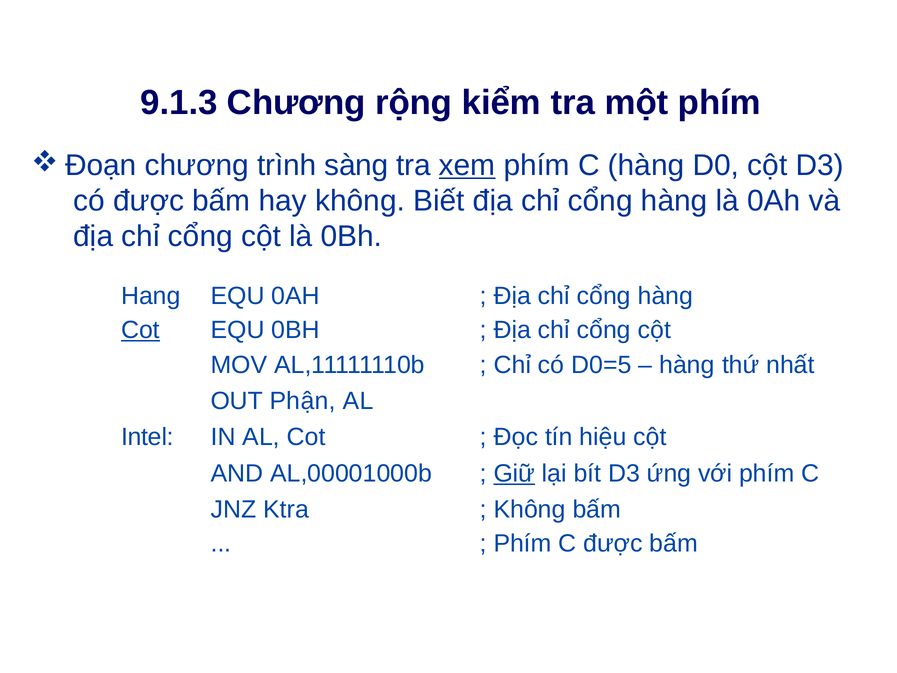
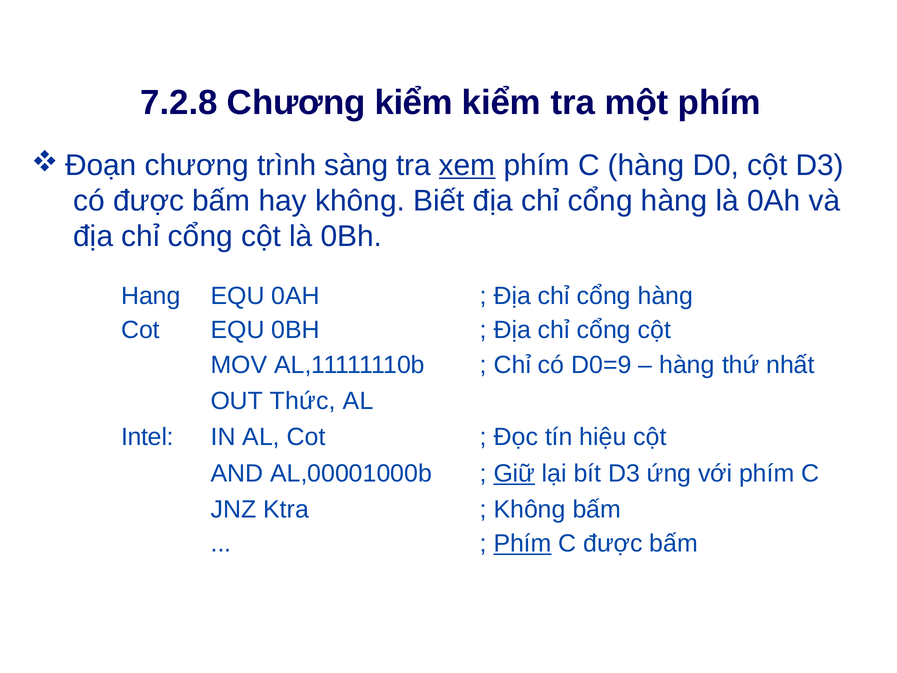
9.1.3: 9.1.3 -> 7.2.8
Chương rộng: rộng -> kiểm
Cot at (140, 330) underline: present -> none
D0=5: D0=5 -> D0=9
Phận: Phận -> Thức
Phím at (523, 543) underline: none -> present
